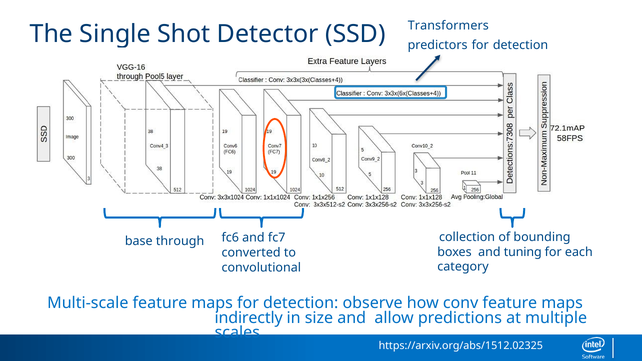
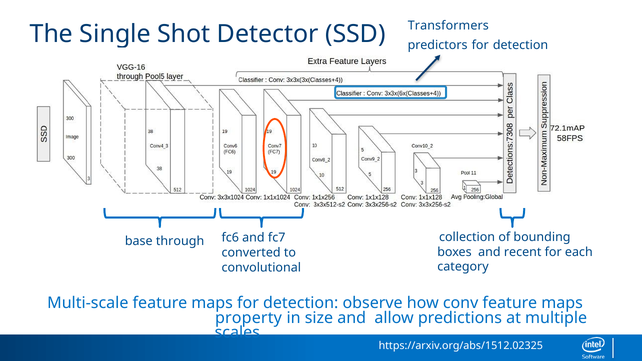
tuning: tuning -> recent
indirectly: indirectly -> property
